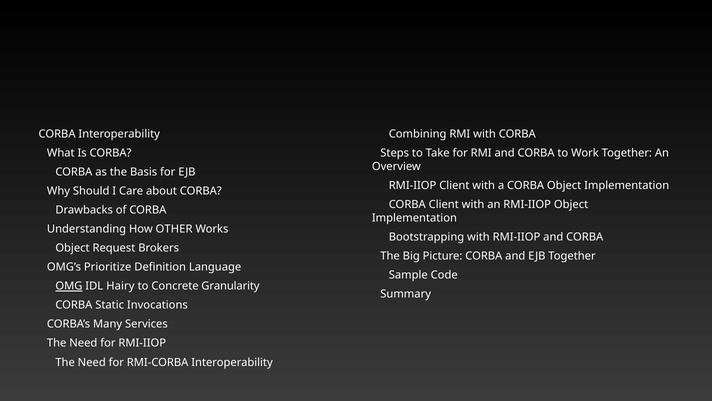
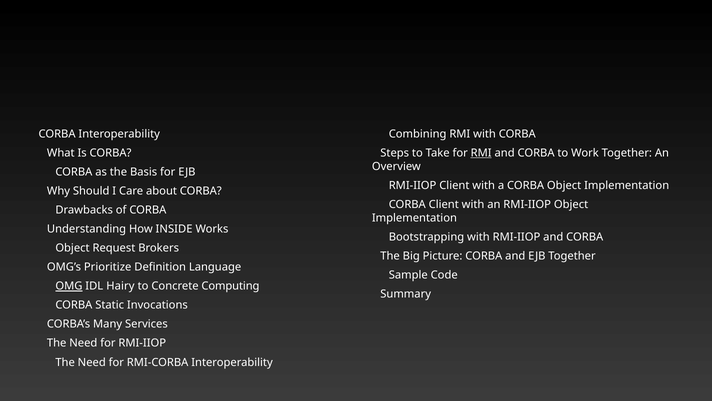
RMI at (481, 153) underline: none -> present
OTHER: OTHER -> INSIDE
Granularity: Granularity -> Computing
